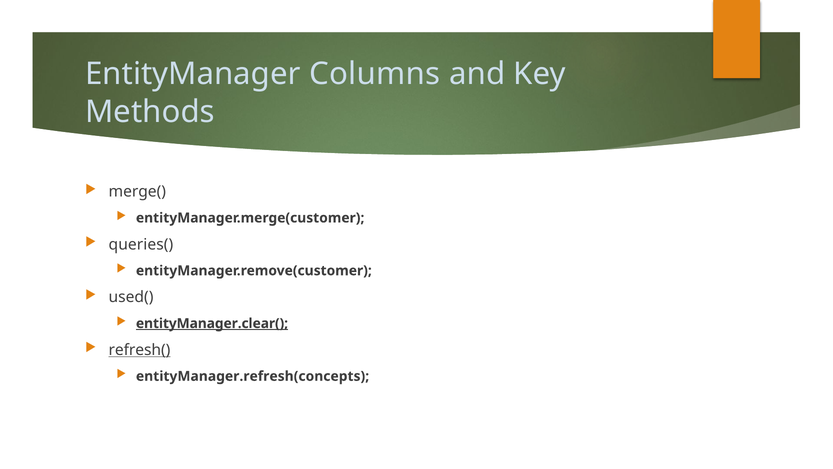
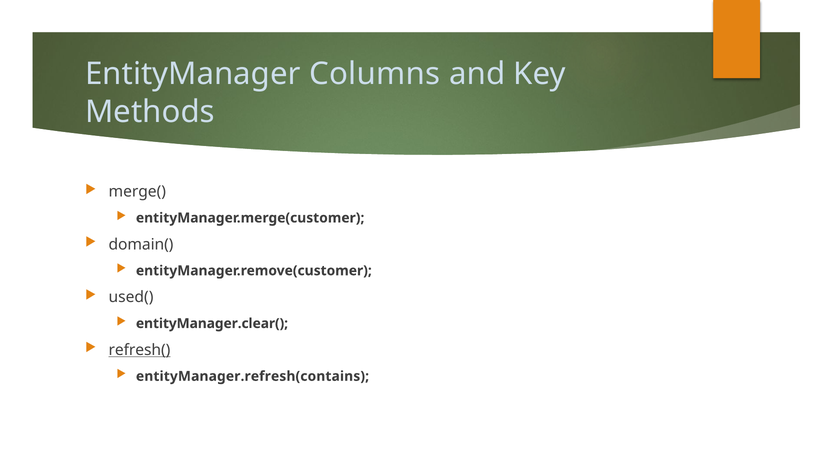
queries(: queries( -> domain(
entityManager.clear( underline: present -> none
entityManager.refresh(concepts: entityManager.refresh(concepts -> entityManager.refresh(contains
